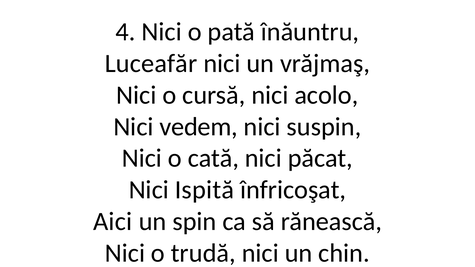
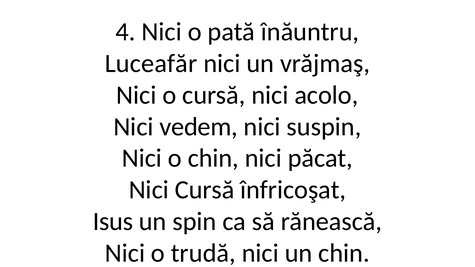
o cată: cată -> chin
Nici Ispită: Ispită -> Cursă
Aici: Aici -> Isus
